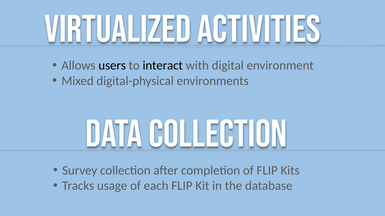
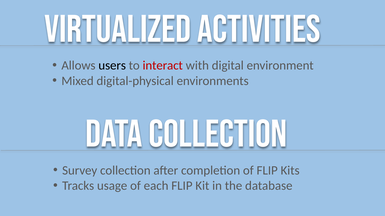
interact colour: black -> red
